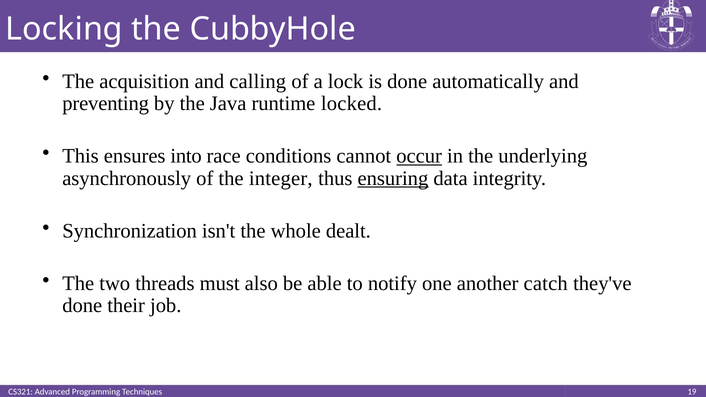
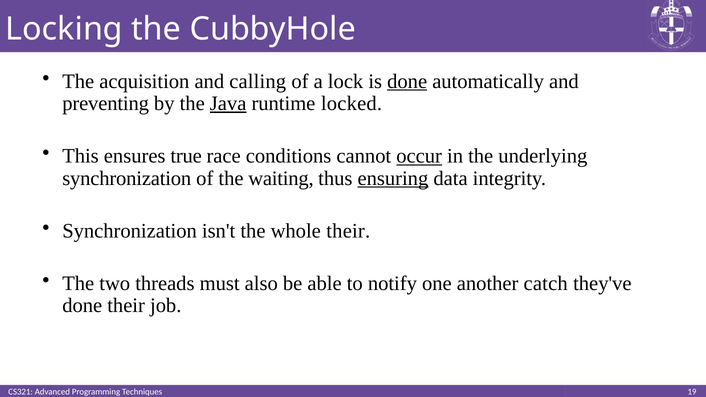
done at (407, 81) underline: none -> present
Java underline: none -> present
into: into -> true
asynchronously at (127, 178): asynchronously -> synchronization
integer: integer -> waiting
whole dealt: dealt -> their
